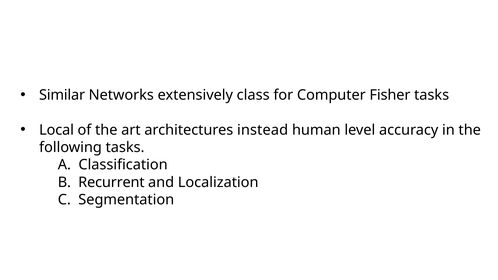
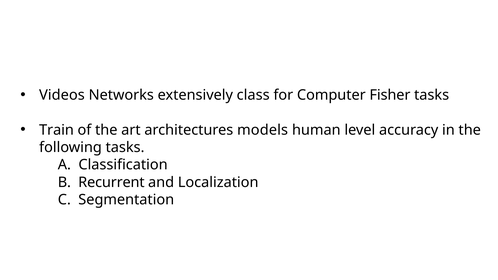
Similar: Similar -> Videos
Local: Local -> Train
instead: instead -> models
